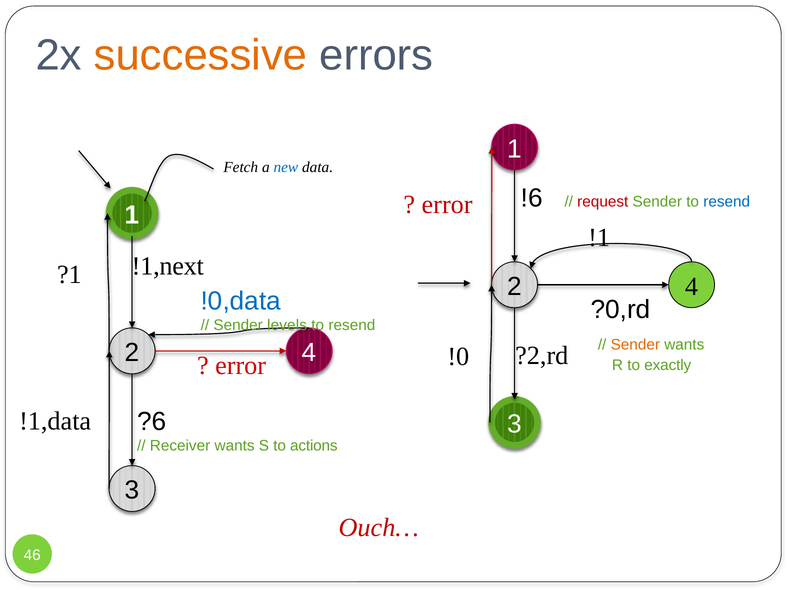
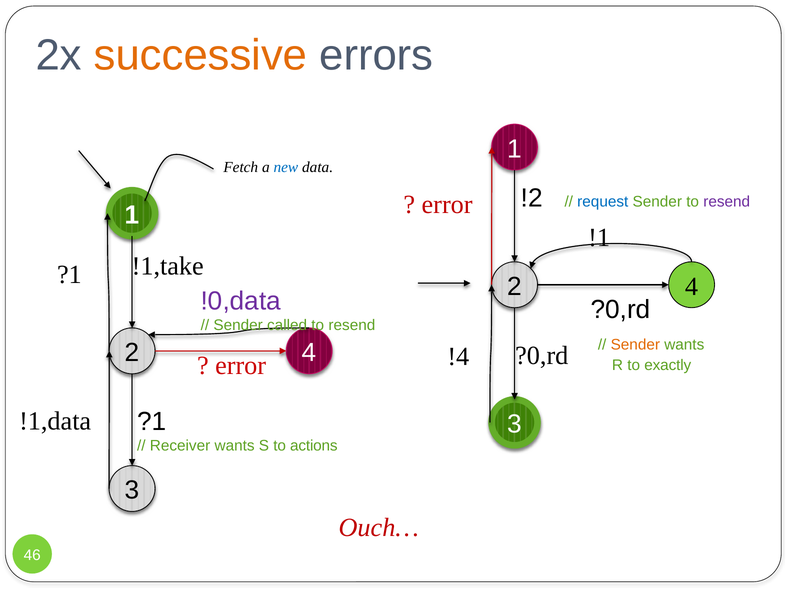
!6: !6 -> !2
request colour: red -> blue
resend at (727, 202) colour: blue -> purple
!1,next: !1,next -> !1,take
!0,data colour: blue -> purple
levels: levels -> called
?2,rd at (542, 355): ?2,rd -> ?0,rd
!0: !0 -> !4
?6 at (152, 422): ?6 -> ?1
